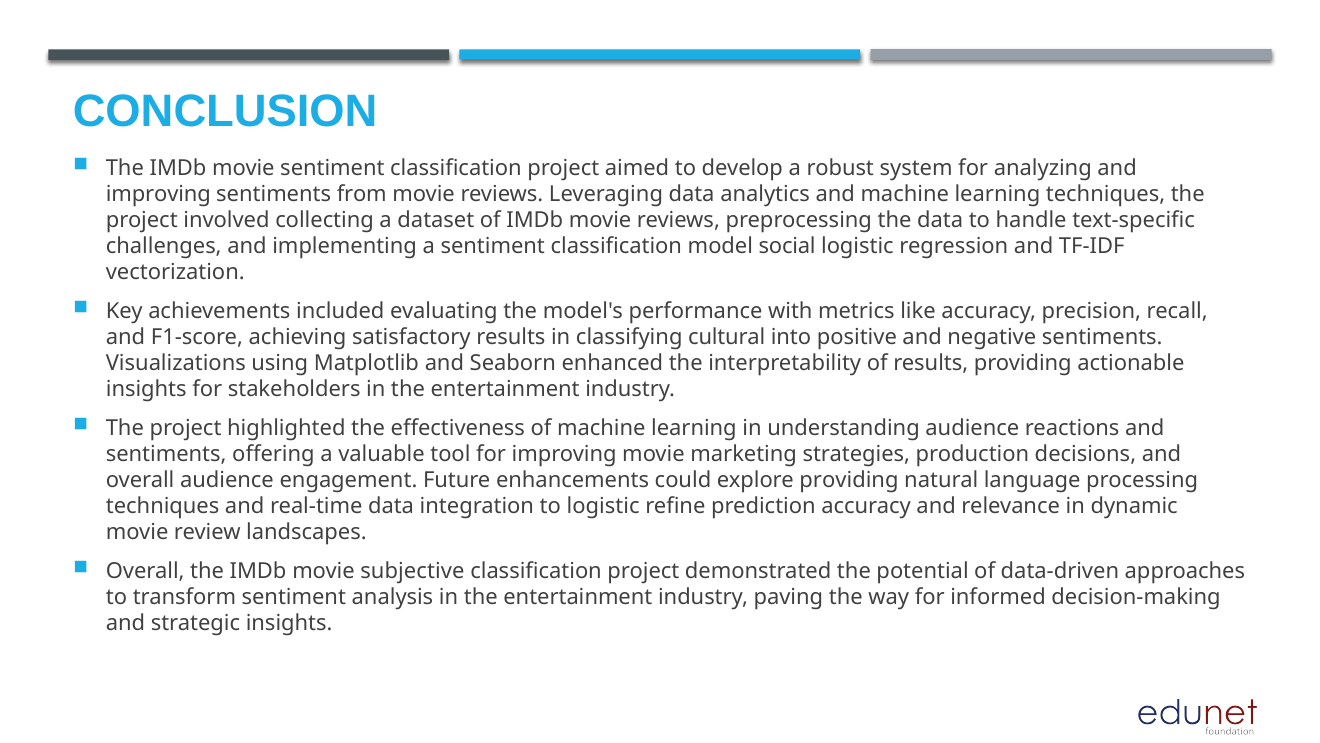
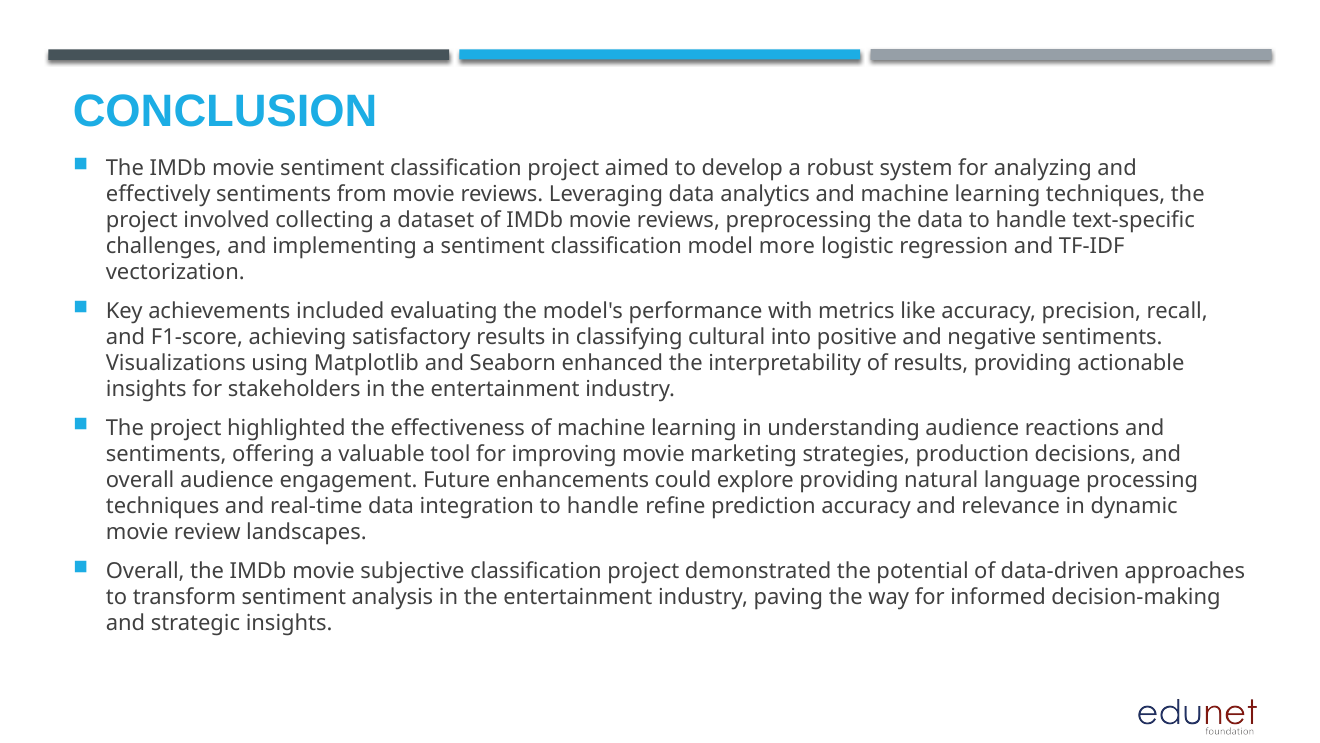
improving at (158, 194): improving -> effectively
social: social -> more
integration to logistic: logistic -> handle
